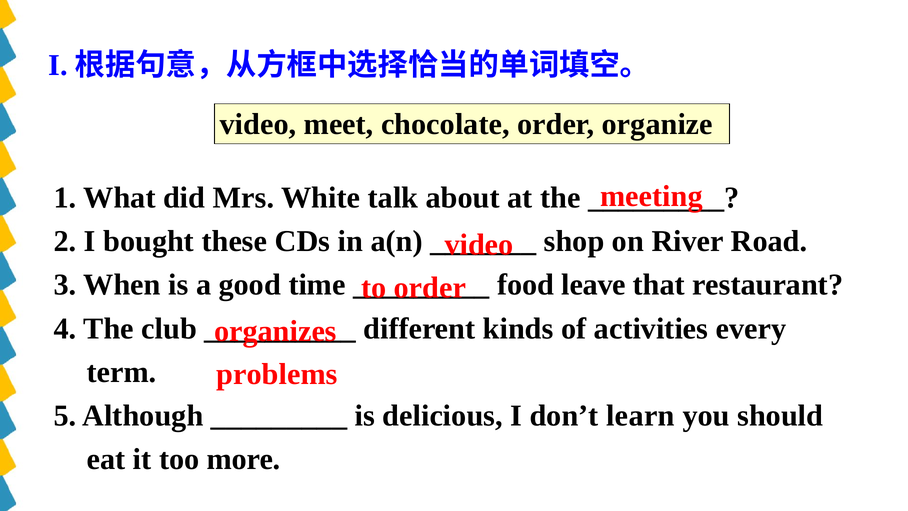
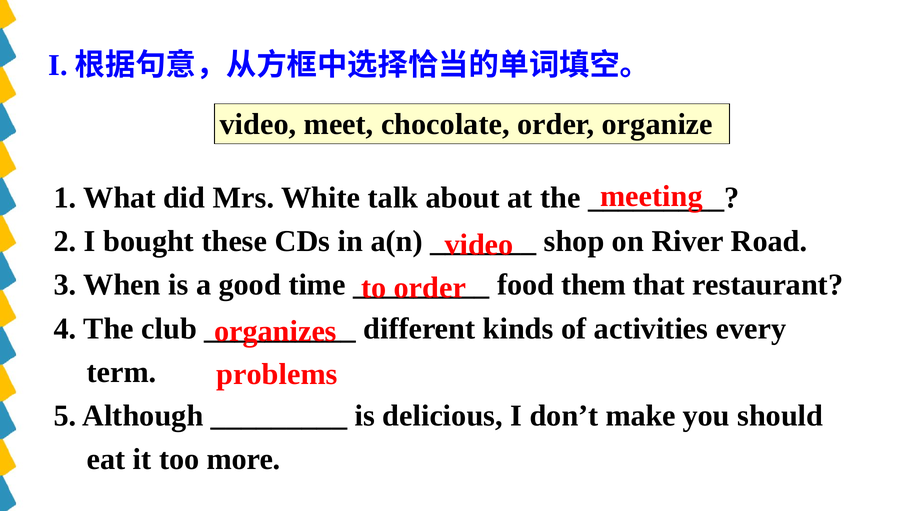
leave: leave -> them
learn: learn -> make
